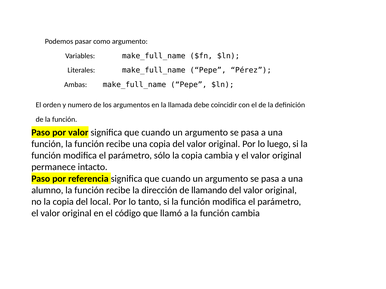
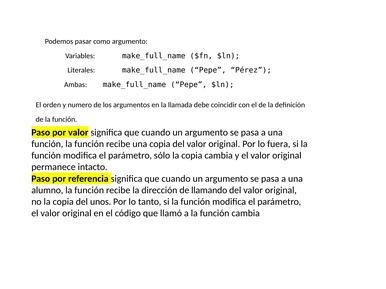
luego: luego -> fuera
local: local -> unos
